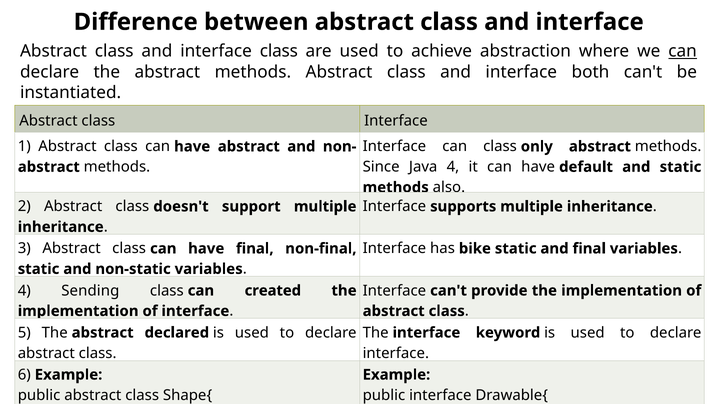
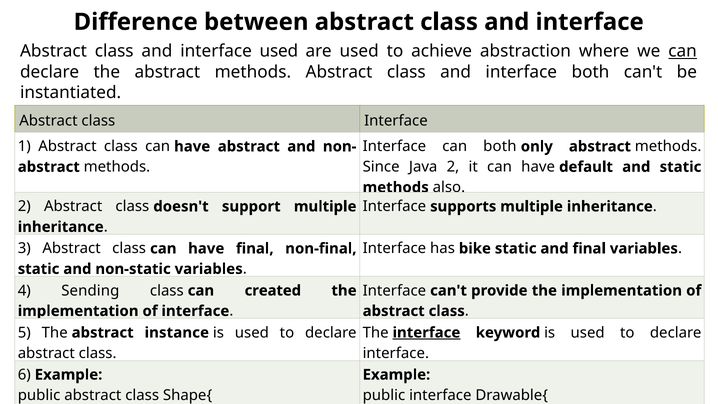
interface class: class -> used
can class: class -> both
Java 4: 4 -> 2
declared: declared -> instance
interface at (426, 333) underline: none -> present
